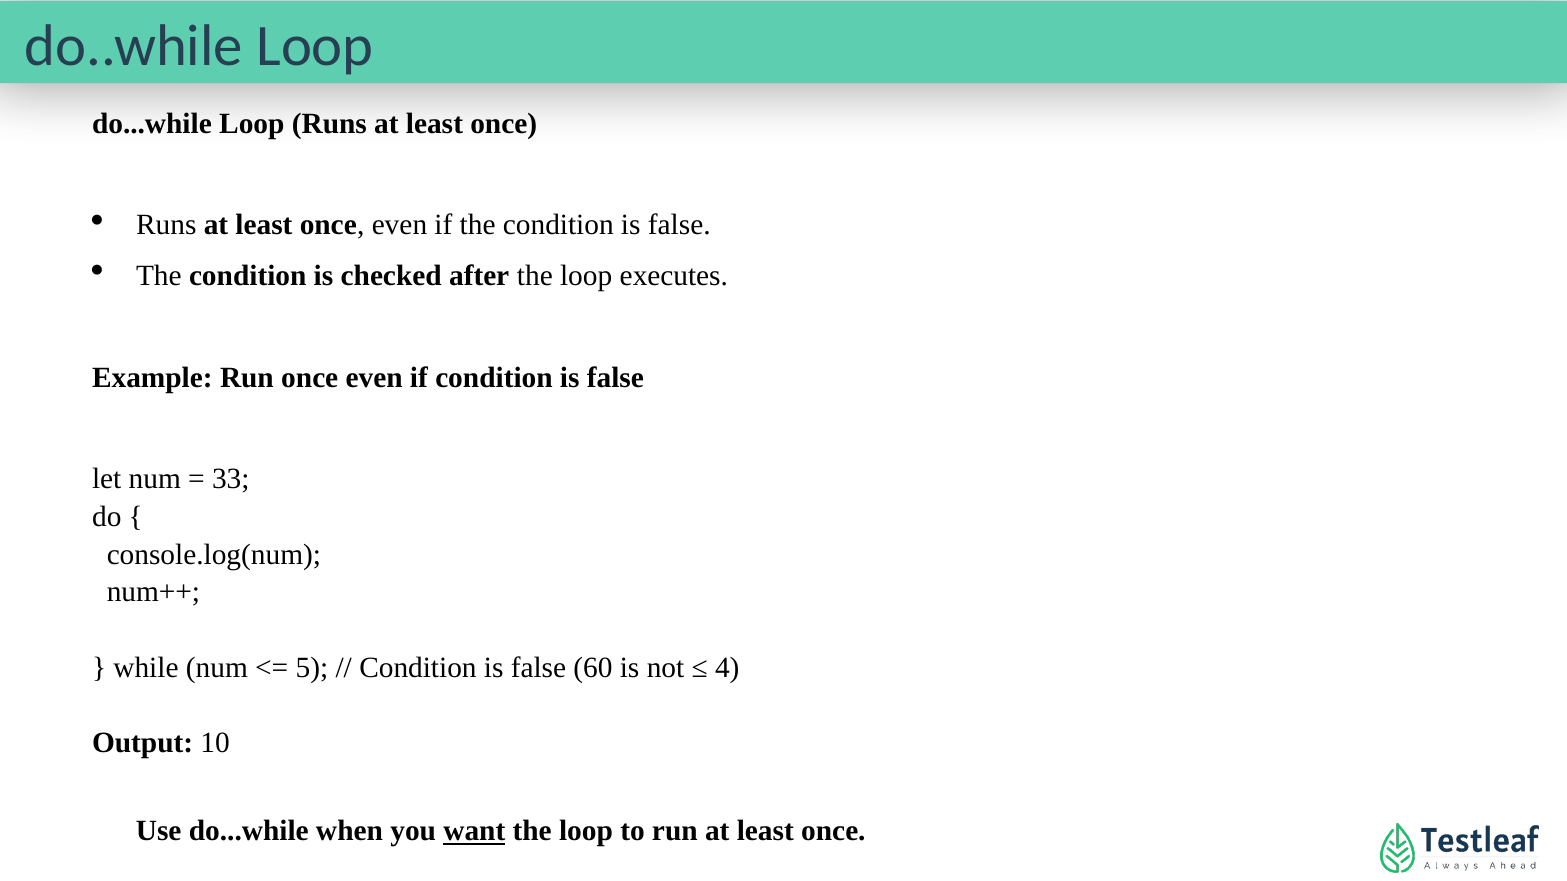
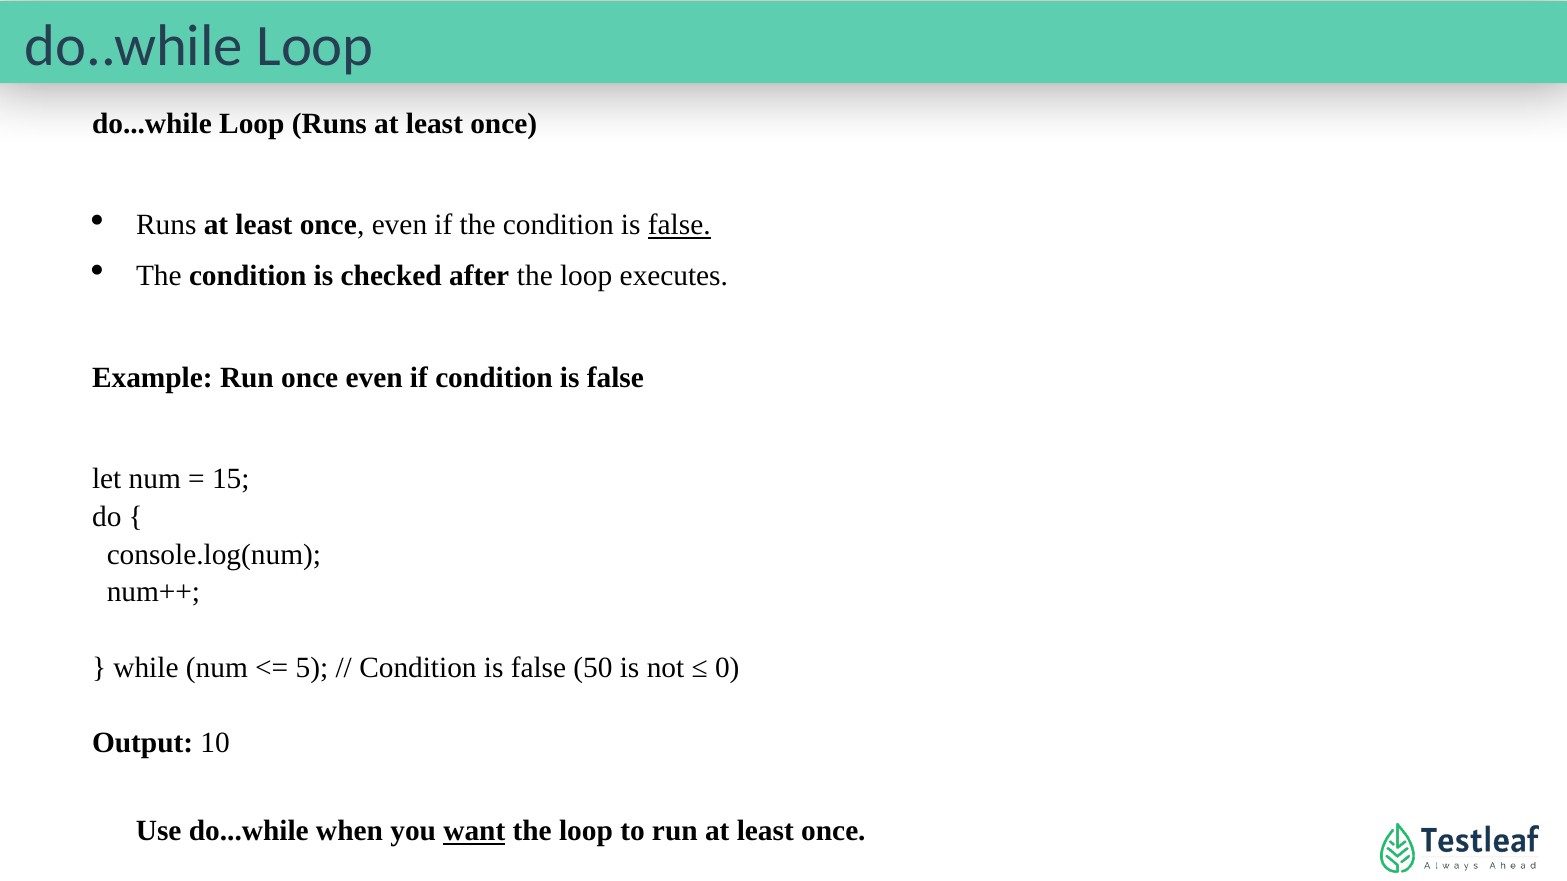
false at (679, 225) underline: none -> present
33: 33 -> 15
60: 60 -> 50
4: 4 -> 0
